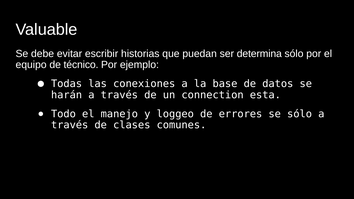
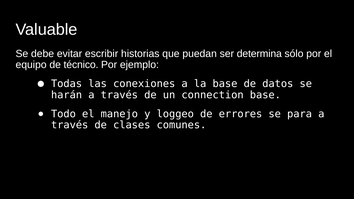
connection esta: esta -> base
se sólo: sólo -> para
